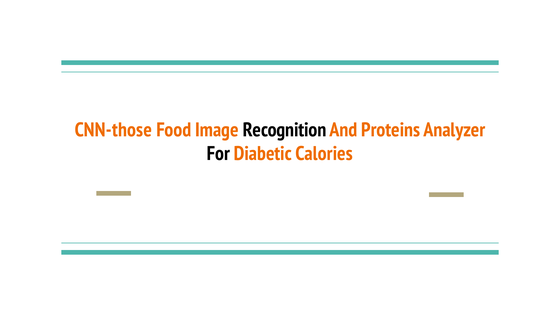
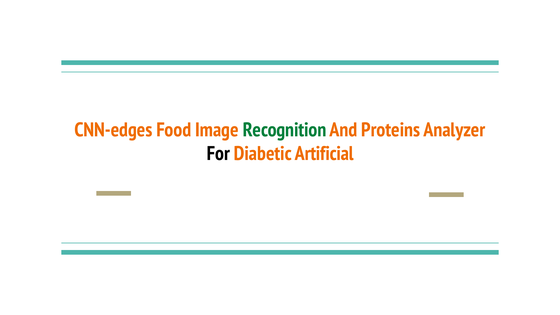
CNN-those: CNN-those -> CNN-edges
Recognition colour: black -> green
Calories: Calories -> Artificial
